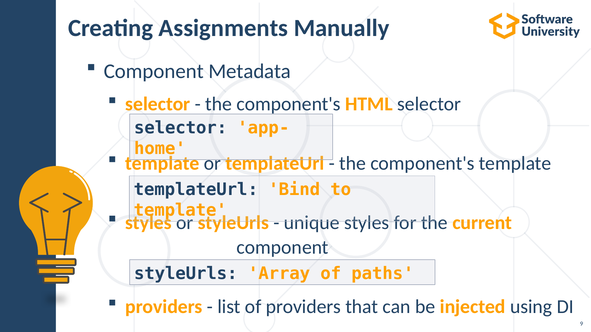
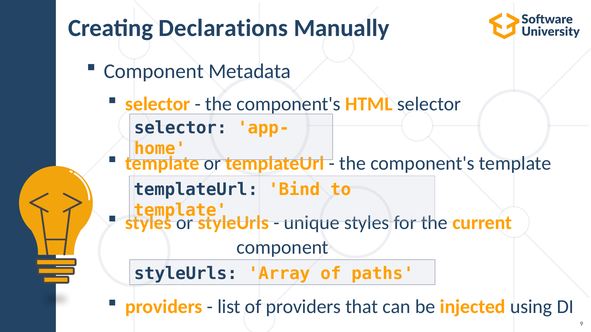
Assignments: Assignments -> Declarations
